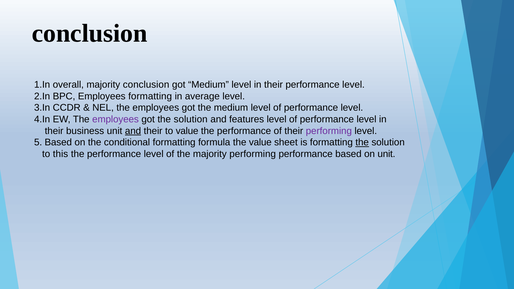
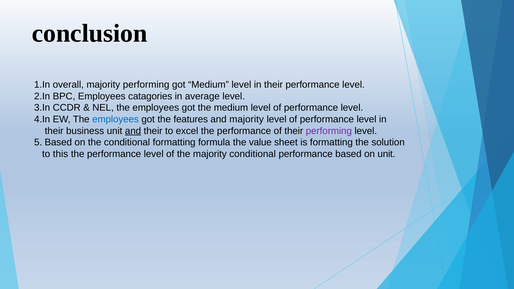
majority conclusion: conclusion -> performing
Employees formatting: formatting -> catagories
employees at (116, 119) colour: purple -> blue
got the solution: solution -> features
and features: features -> majority
to value: value -> excel
the at (362, 142) underline: present -> none
majority performing: performing -> conditional
